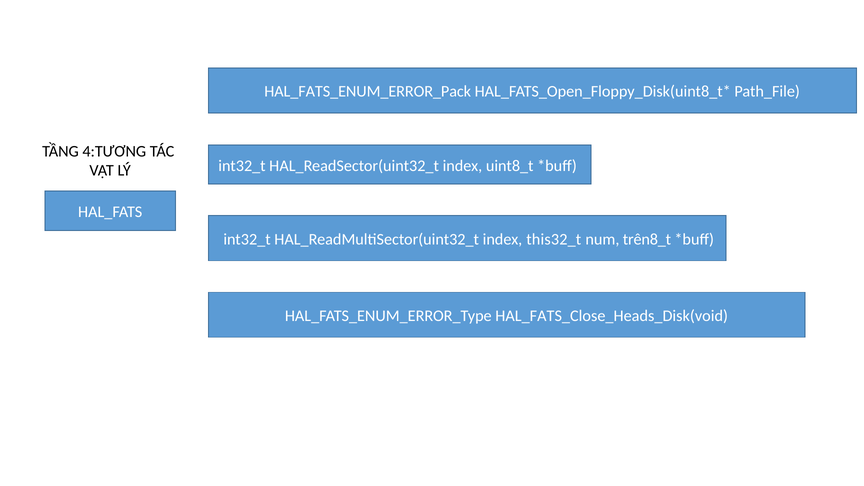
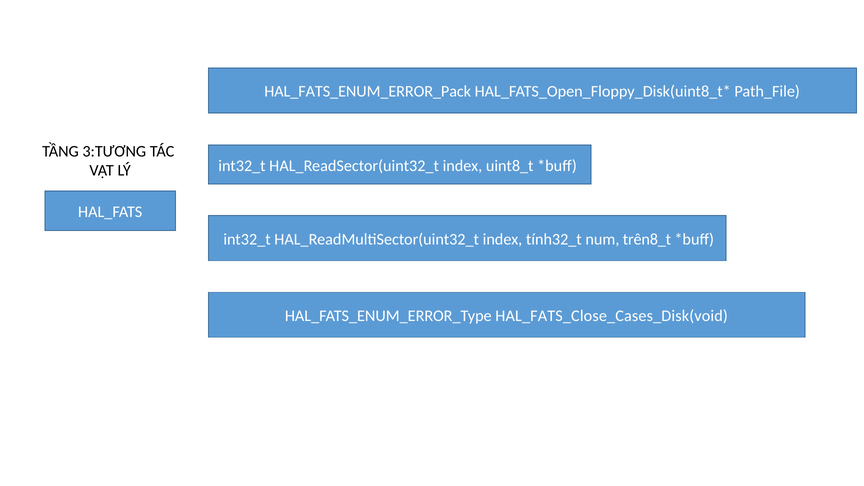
4:TƯƠNG: 4:TƯƠNG -> 3:TƯƠNG
this32_t: this32_t -> tính32_t
HAL_FATS_Close_Heads_Disk(void: HAL_FATS_Close_Heads_Disk(void -> HAL_FATS_Close_Cases_Disk(void
